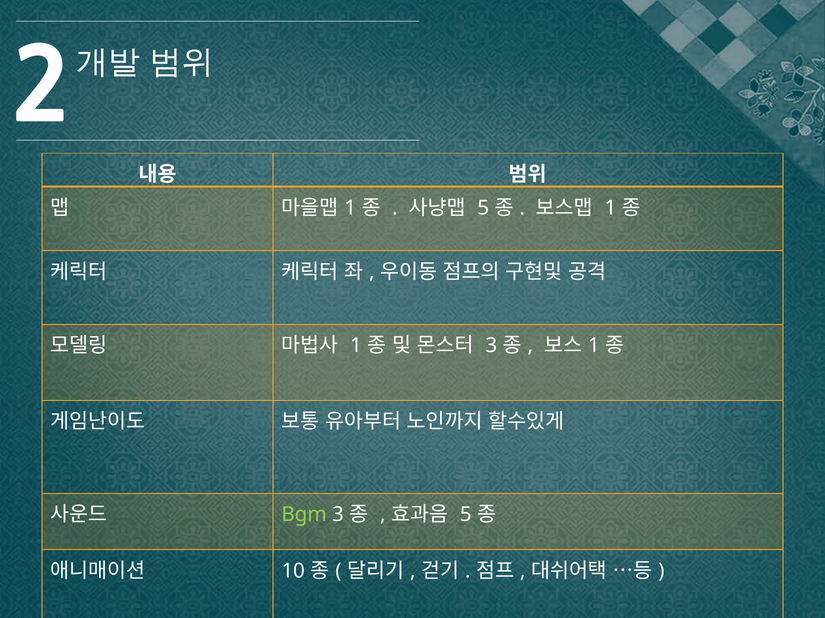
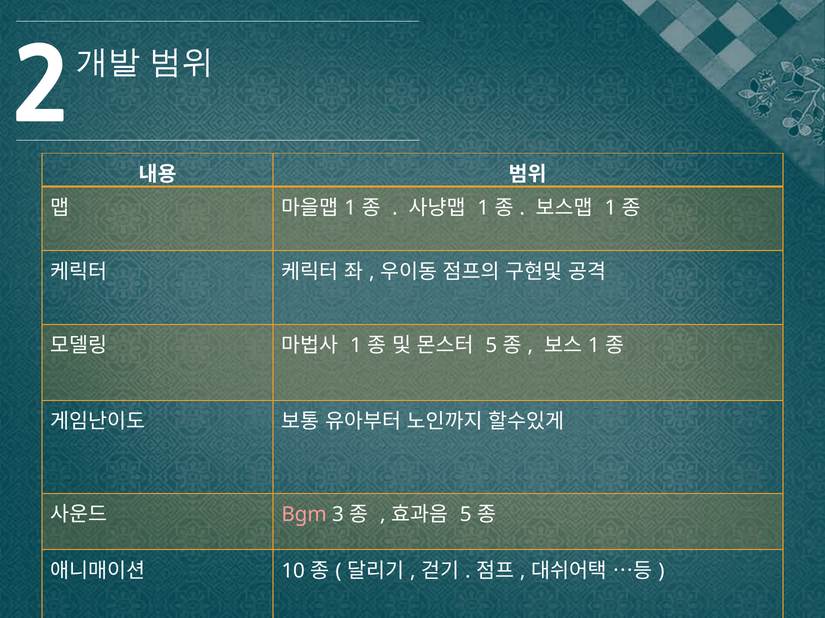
5 at (483, 208): 5 -> 1
3 at (491, 346): 3 -> 5
Bgm colour: light green -> pink
